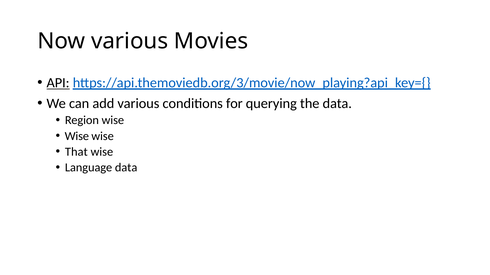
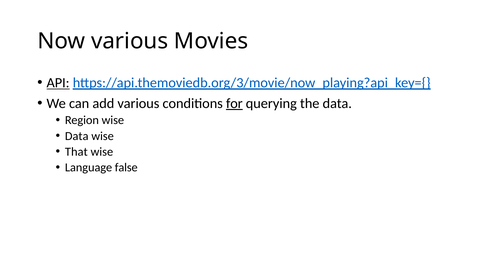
for underline: none -> present
Wise at (77, 136): Wise -> Data
Language data: data -> false
